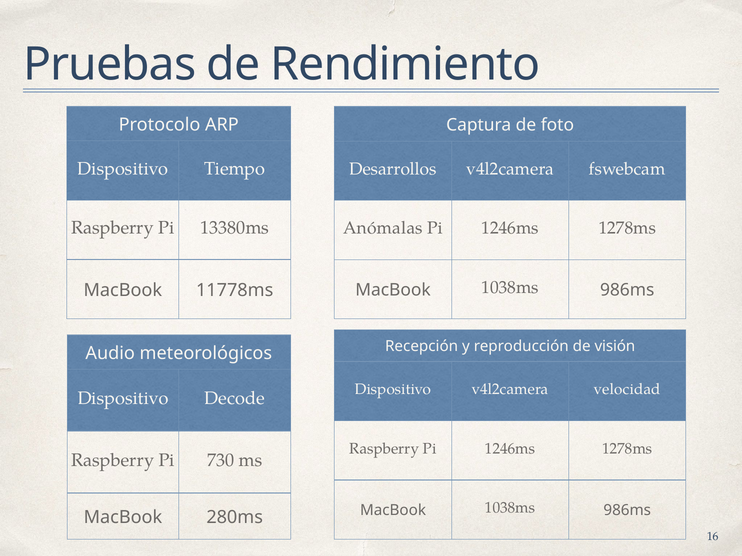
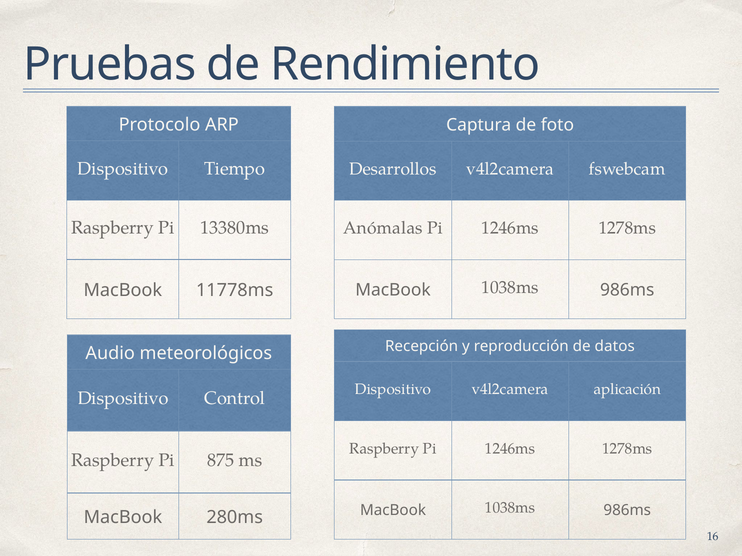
visión: visión -> datos
velocidad: velocidad -> aplicación
Decode: Decode -> Control
730: 730 -> 875
